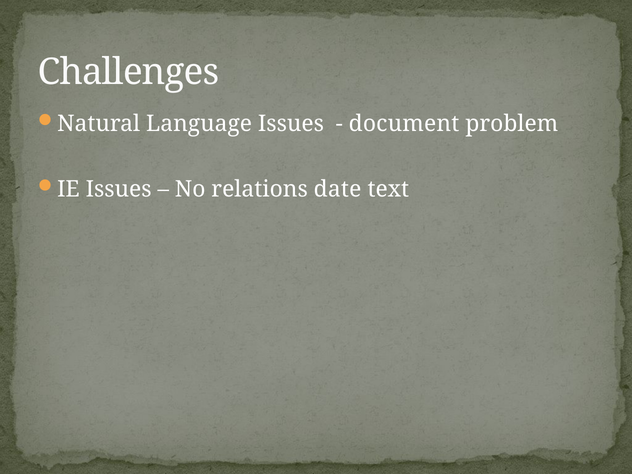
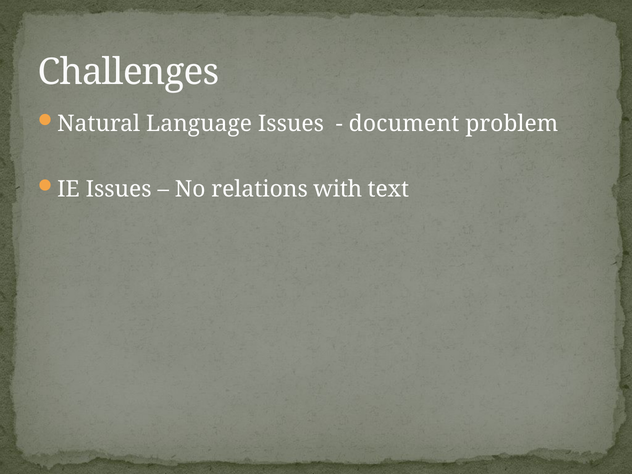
date: date -> with
